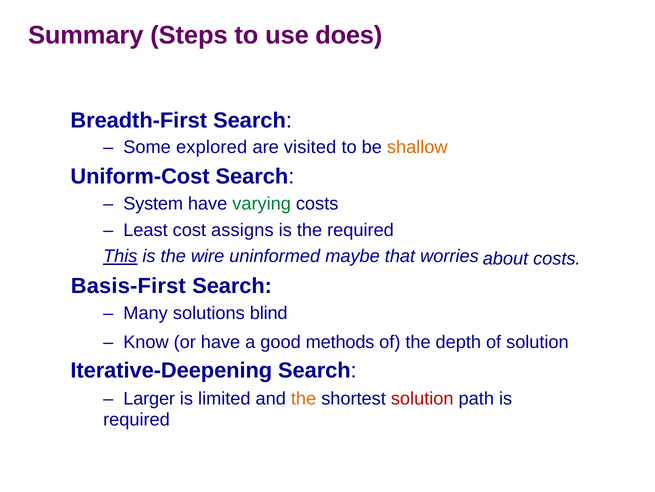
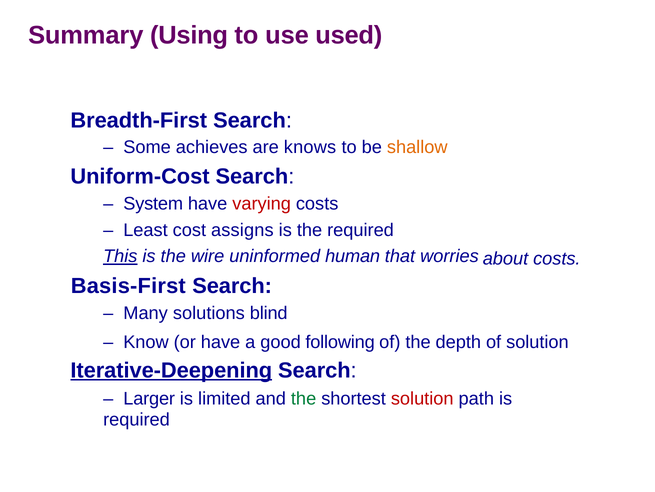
Steps: Steps -> Using
does: does -> used
explored: explored -> achieves
visited: visited -> knows
varying colour: green -> red
maybe: maybe -> human
methods: methods -> following
Iterative-Deepening underline: none -> present
the at (304, 398) colour: orange -> green
